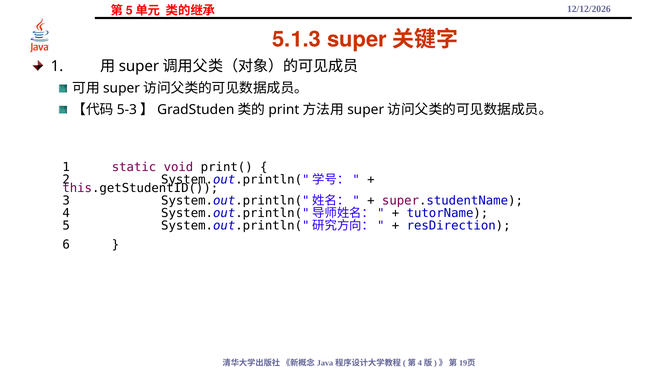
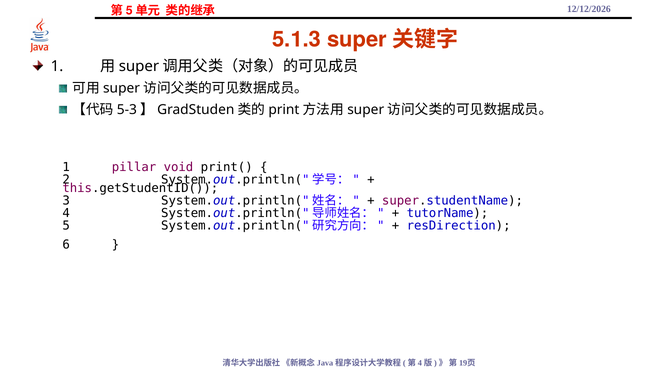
static: static -> pillar
